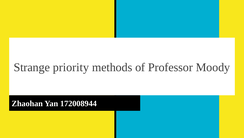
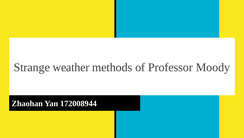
priority: priority -> weather
